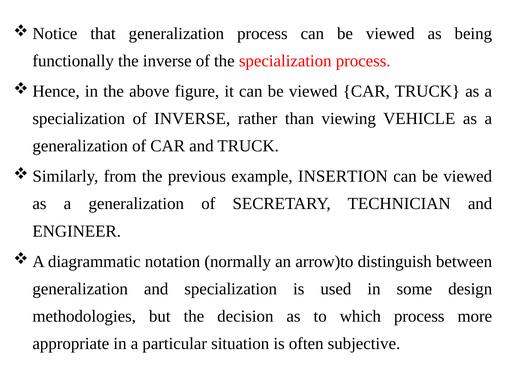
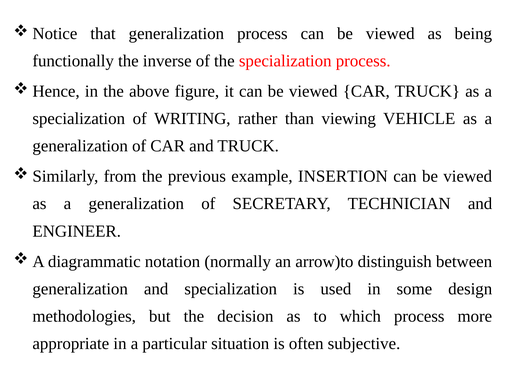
of INVERSE: INVERSE -> WRITING
